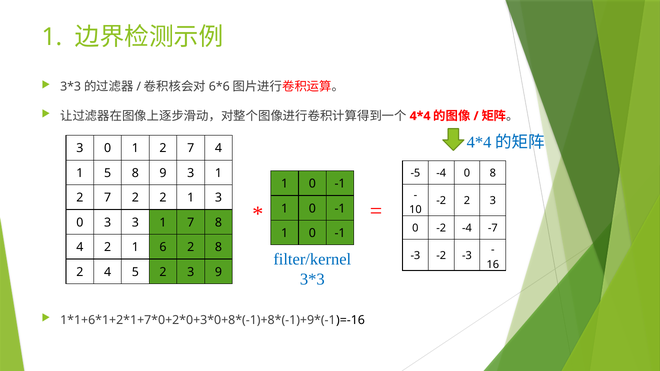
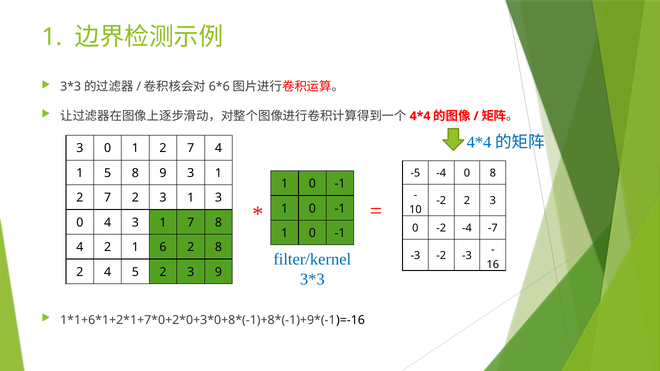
7 2 2: 2 -> 3
0 3: 3 -> 4
